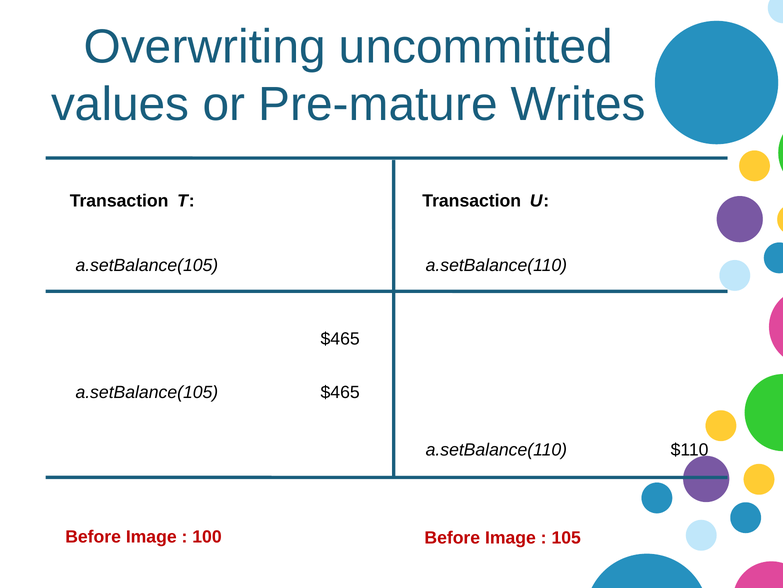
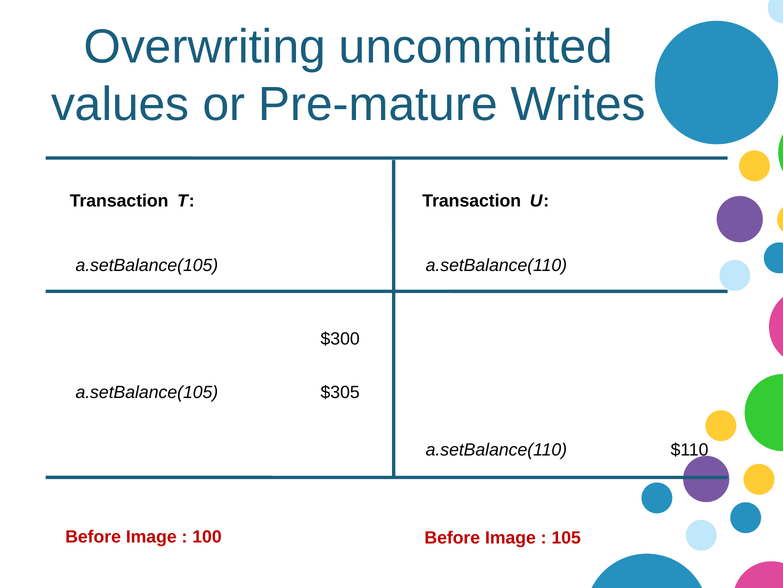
$465 at (340, 339): $465 -> $300
a.setBalance(105 $465: $465 -> $305
